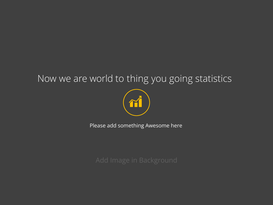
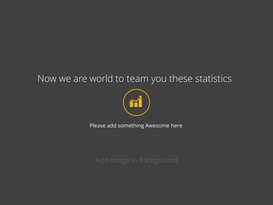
thing: thing -> team
going: going -> these
